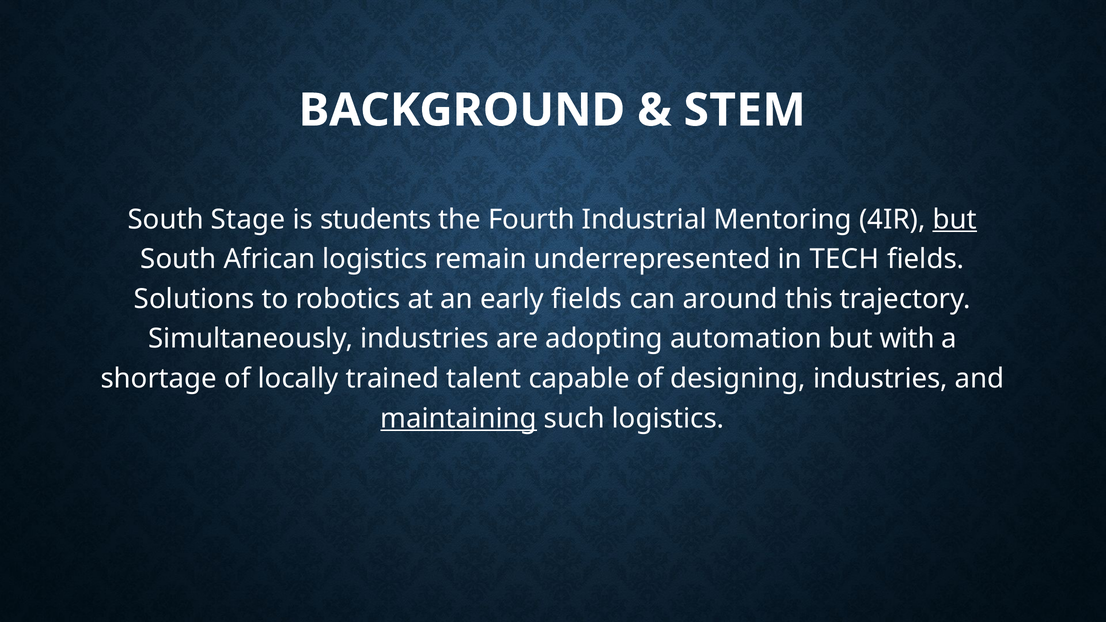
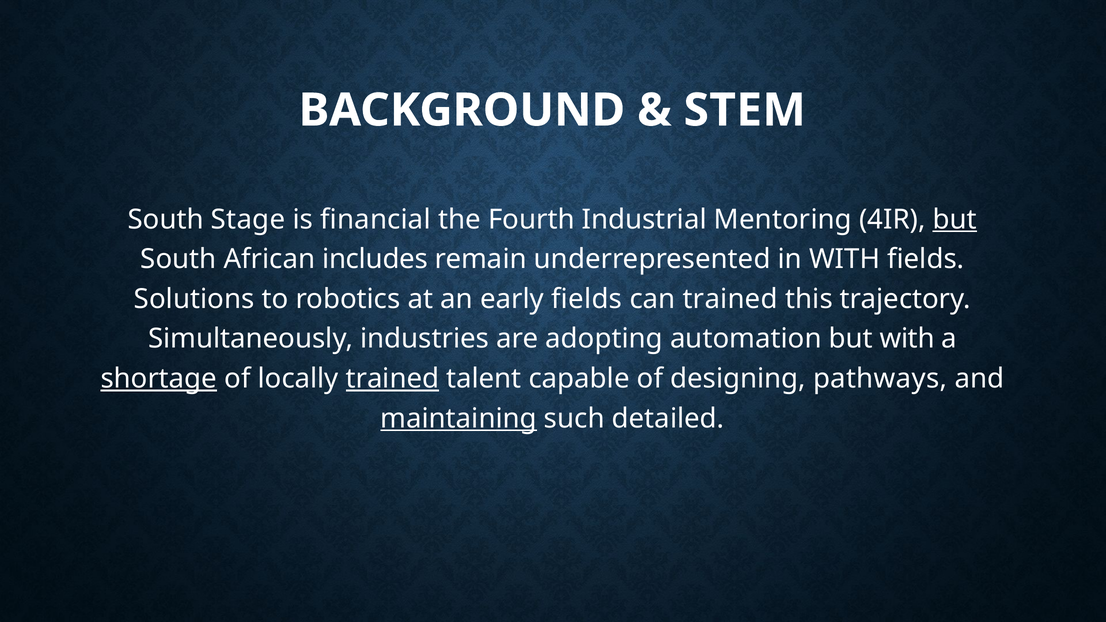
students: students -> financial
African logistics: logistics -> includes
in TECH: TECH -> WITH
can around: around -> trained
shortage underline: none -> present
trained at (392, 379) underline: none -> present
designing industries: industries -> pathways
such logistics: logistics -> detailed
